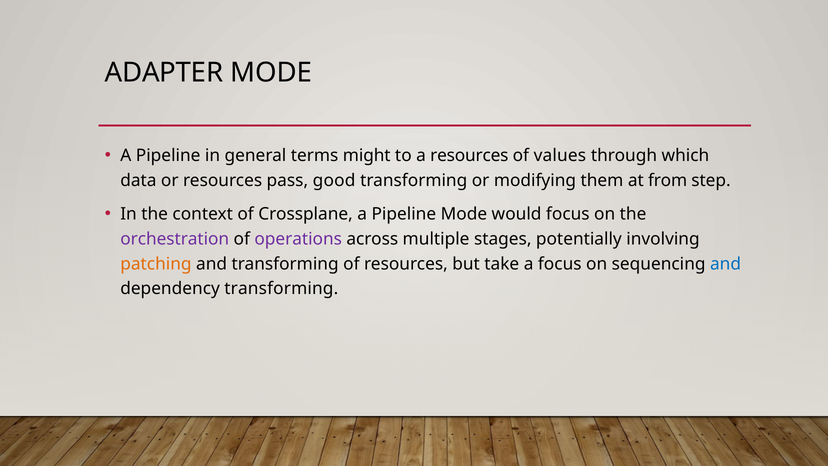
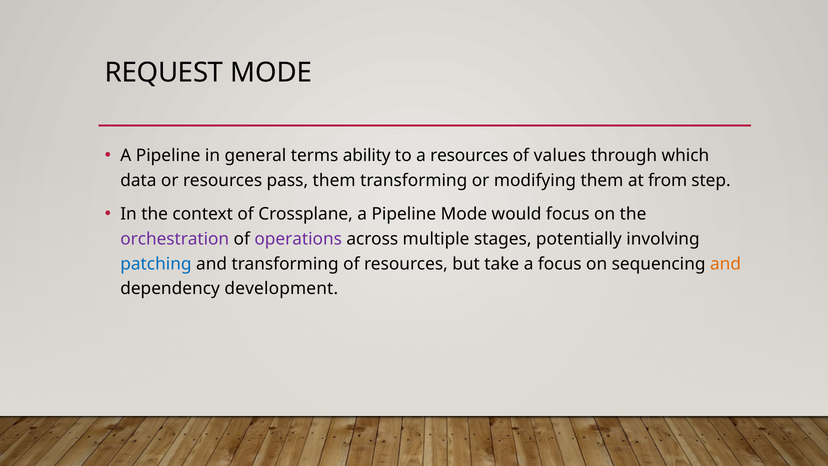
ADAPTER: ADAPTER -> REQUEST
might: might -> ability
pass good: good -> them
patching colour: orange -> blue
and at (726, 264) colour: blue -> orange
dependency transforming: transforming -> development
